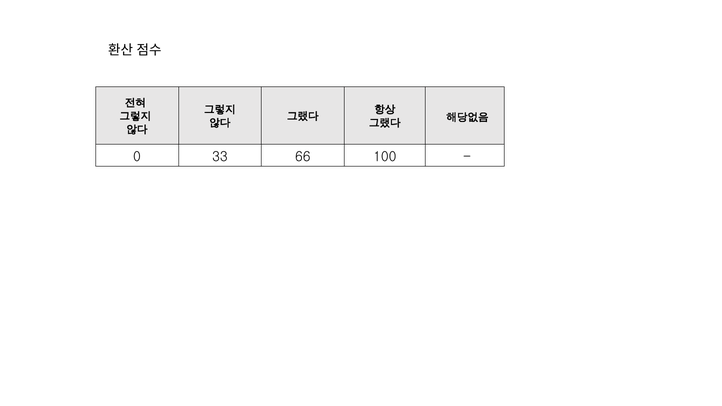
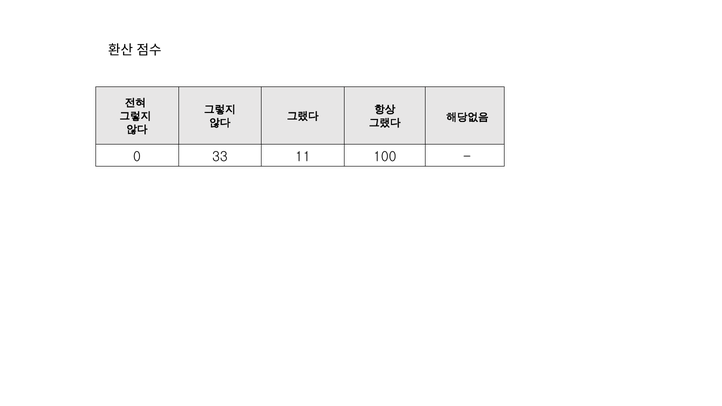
66: 66 -> 11
